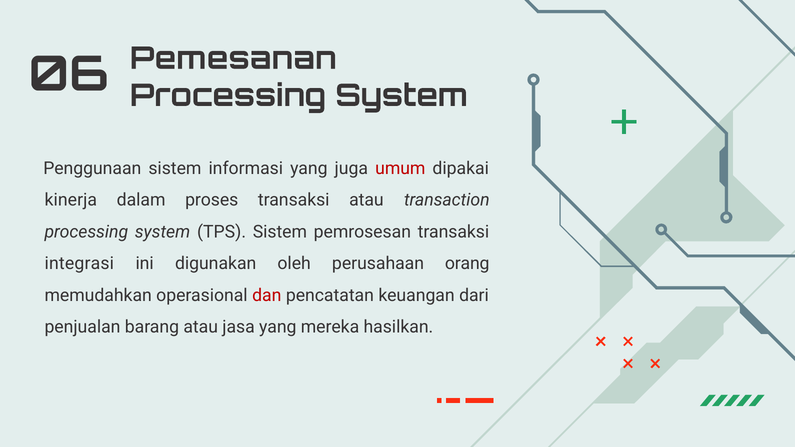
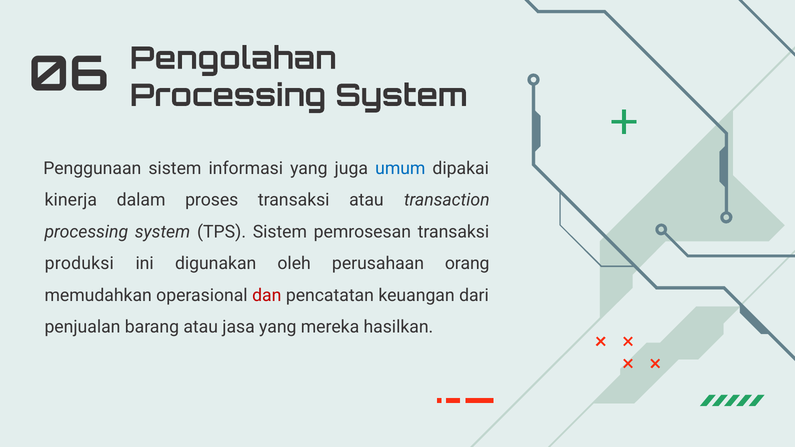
Pemesanan: Pemesanan -> Pengolahan
umum colour: red -> blue
integrasi: integrasi -> produksi
